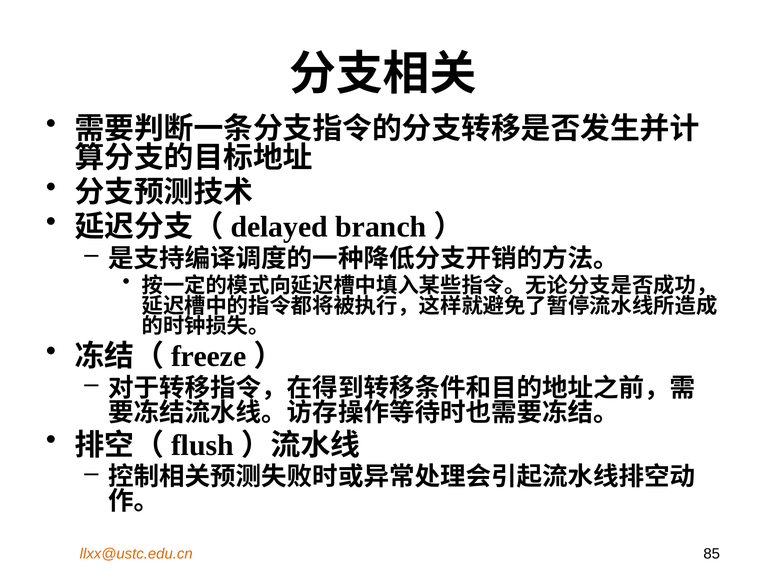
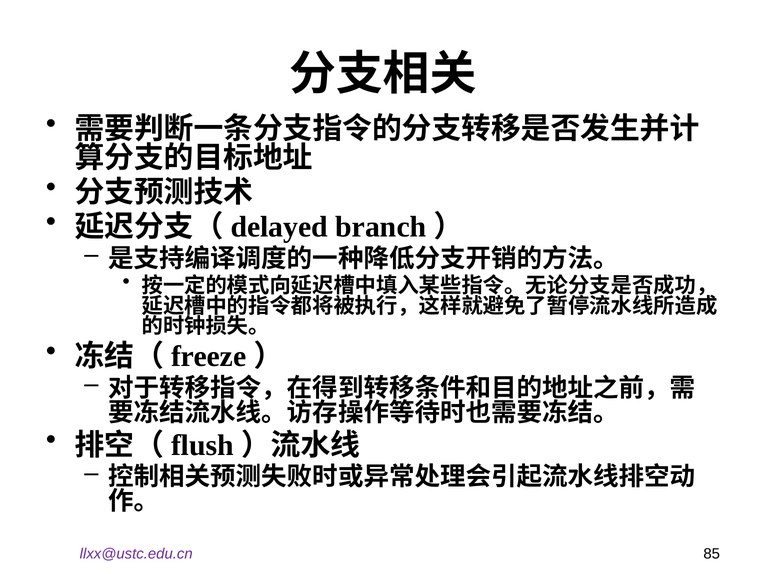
llxx@ustc.edu.cn colour: orange -> purple
